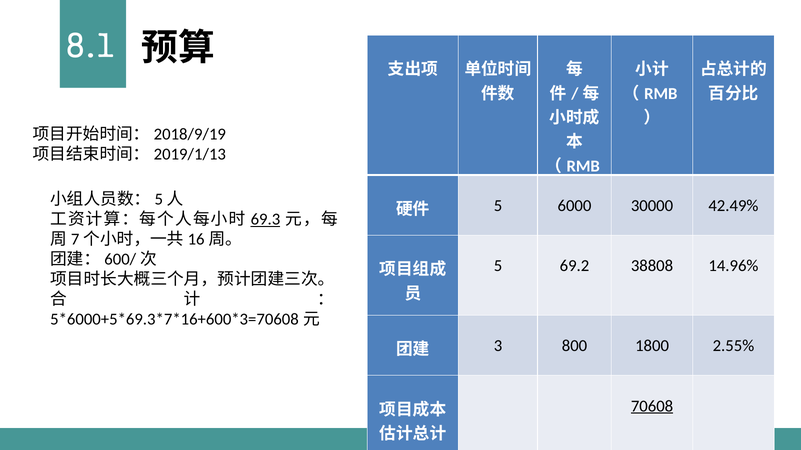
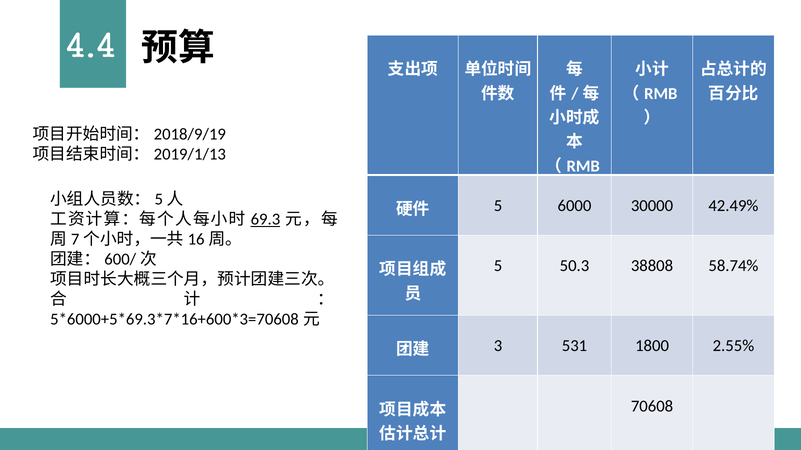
8.1: 8.1 -> 4.4
69.2: 69.2 -> 50.3
14.96%: 14.96% -> 58.74%
800: 800 -> 531
70608 underline: present -> none
